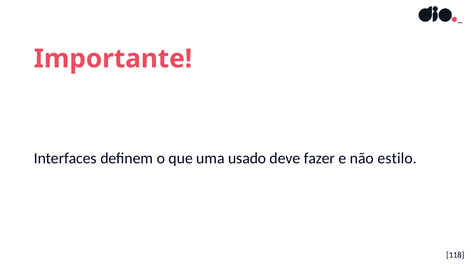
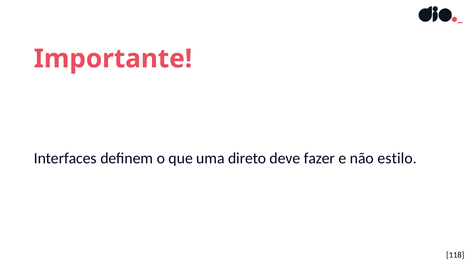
usado: usado -> direto
